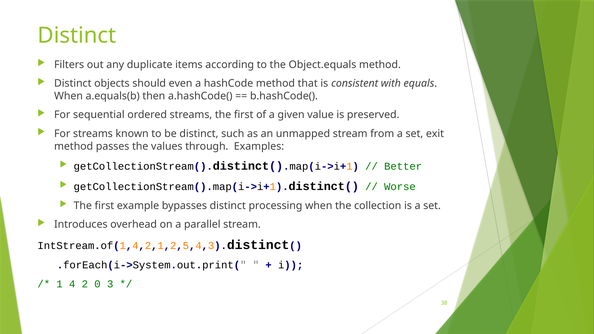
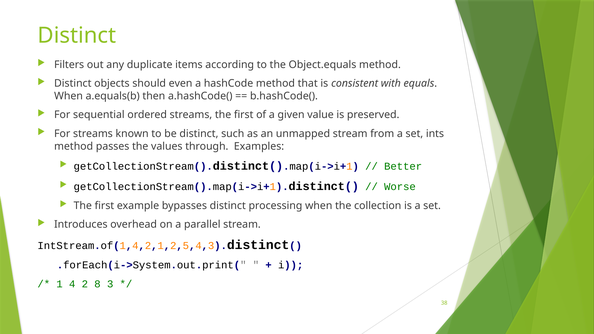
exit: exit -> ints
0: 0 -> 8
